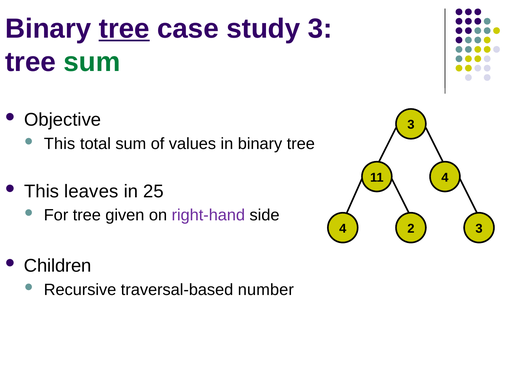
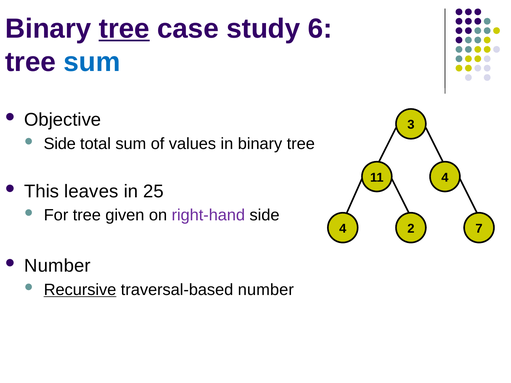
study 3: 3 -> 6
sum at (92, 62) colour: green -> blue
This at (60, 144): This -> Side
2 3: 3 -> 7
Children at (58, 266): Children -> Number
Recursive underline: none -> present
